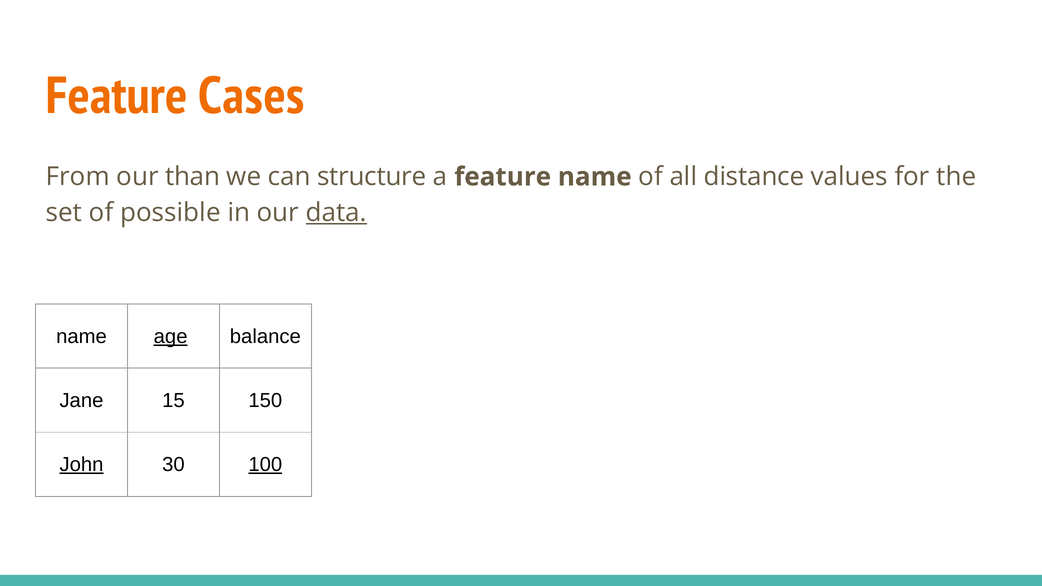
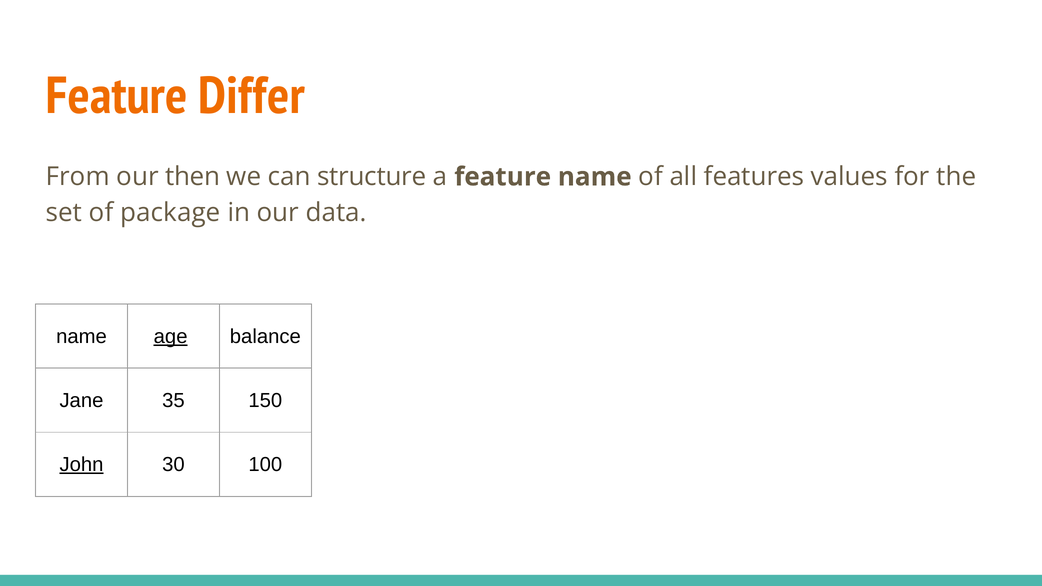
Cases: Cases -> Differ
than: than -> then
distance: distance -> features
possible: possible -> package
data underline: present -> none
15: 15 -> 35
100 underline: present -> none
